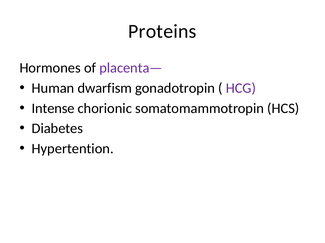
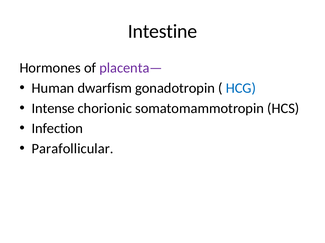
Proteins: Proteins -> Intestine
HCG colour: purple -> blue
Diabetes: Diabetes -> Infection
Hypertention: Hypertention -> Parafollicular
